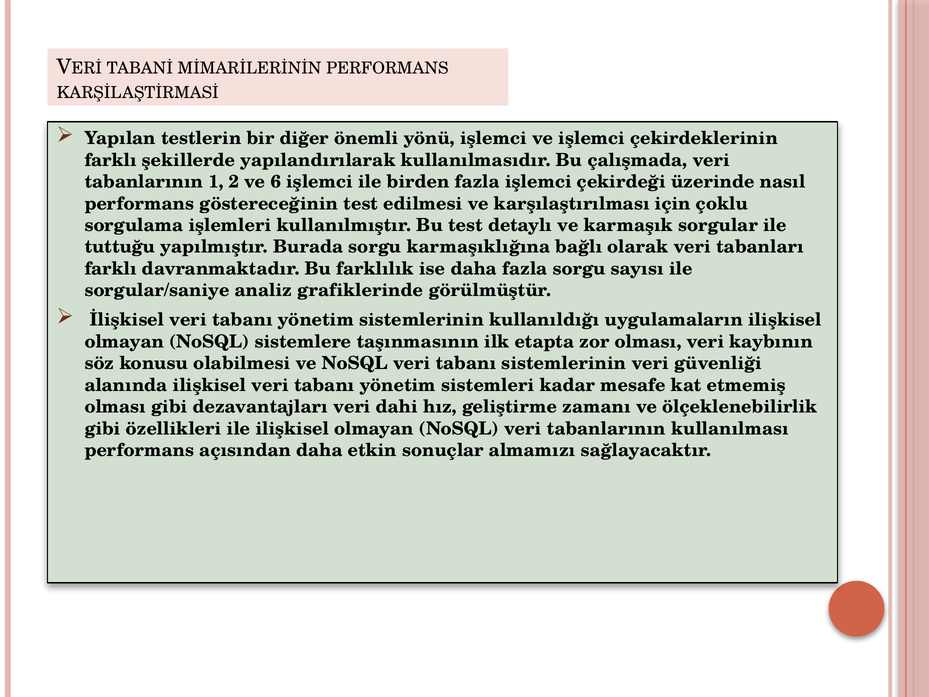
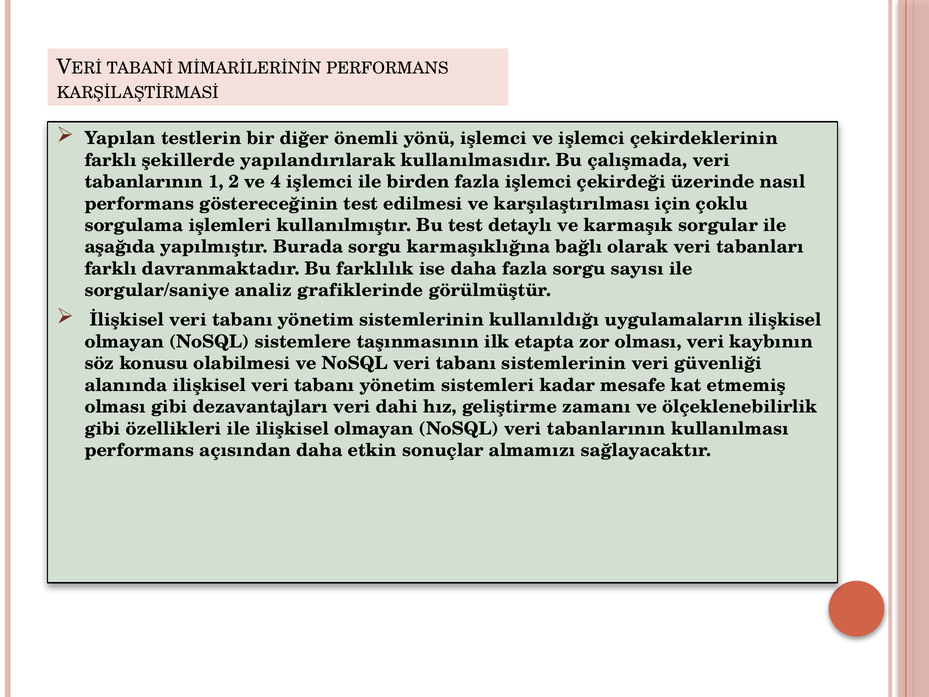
6: 6 -> 4
tuttuğu: tuttuğu -> aşağıda
